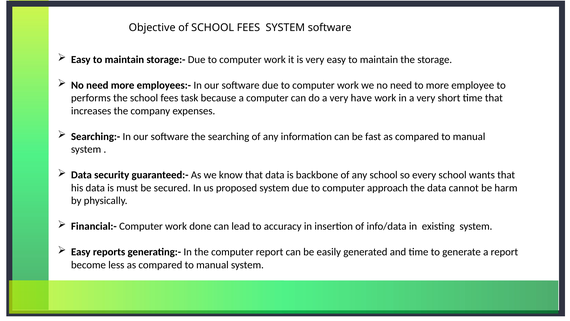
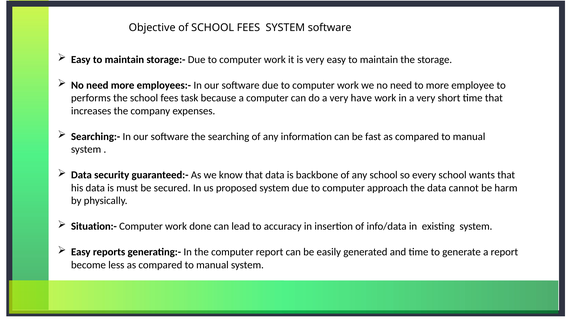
Financial:-: Financial:- -> Situation:-
